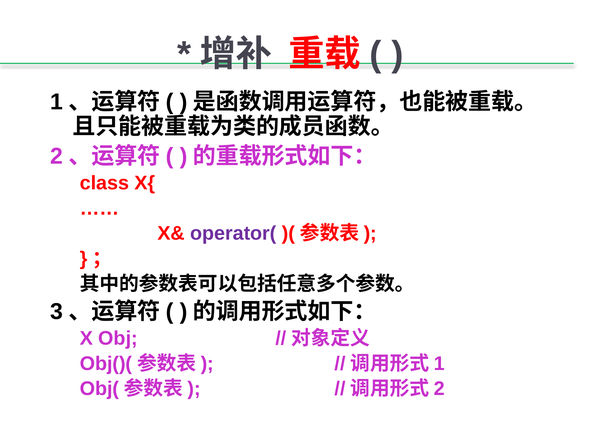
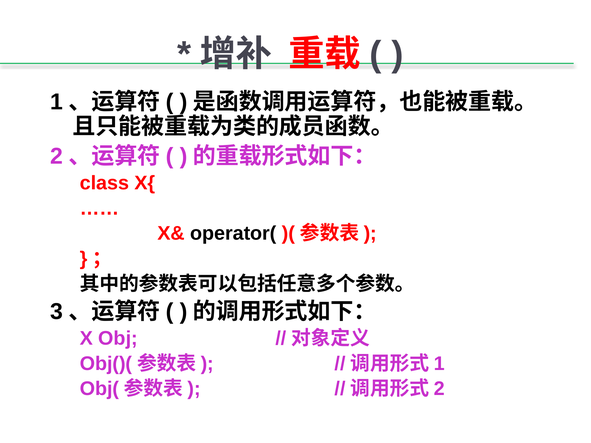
operator( colour: purple -> black
